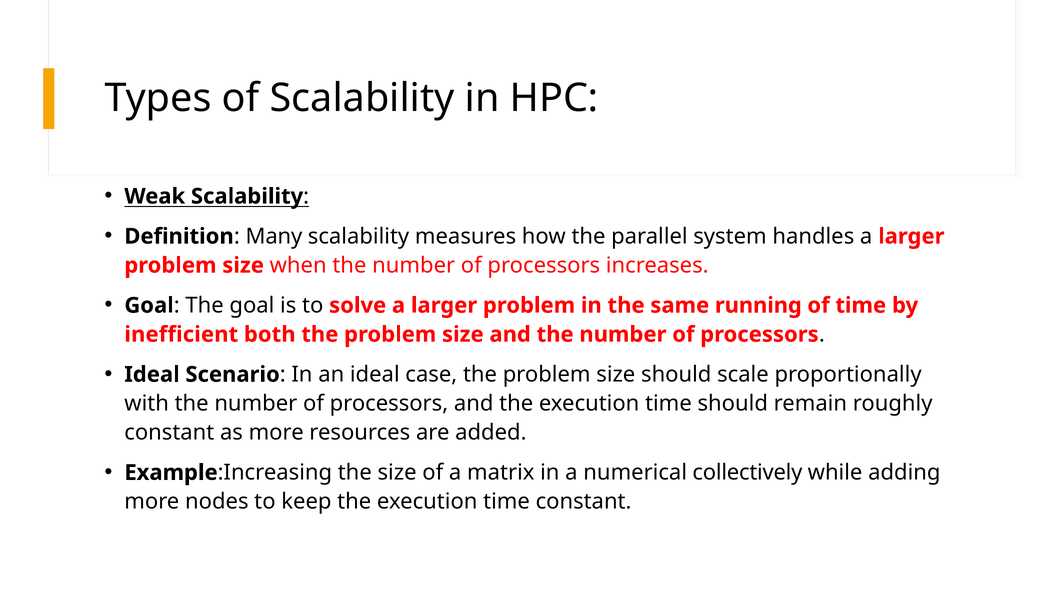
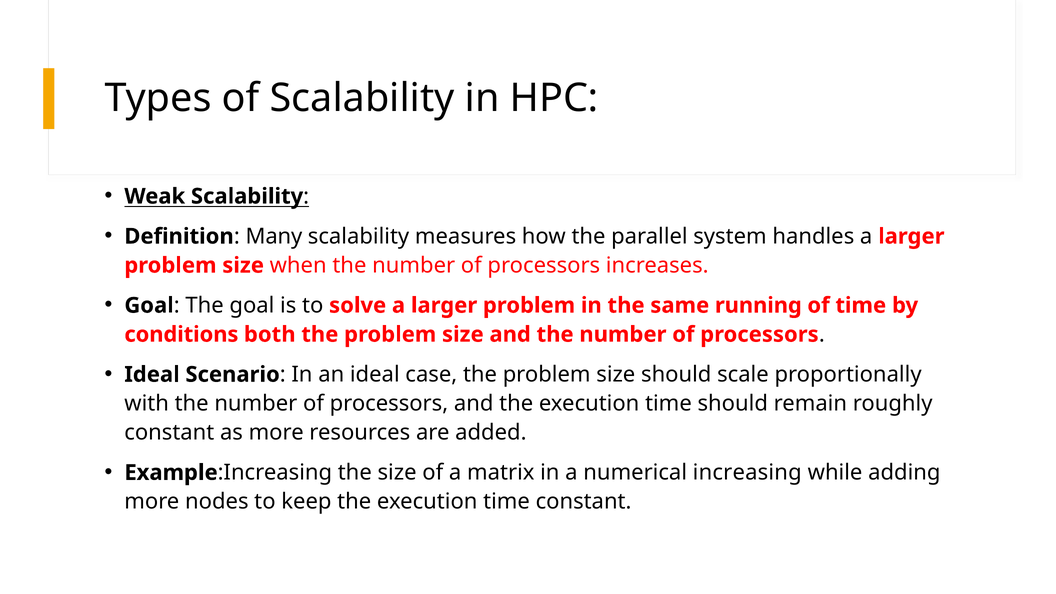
inefficient: inefficient -> conditions
collectively: collectively -> increasing
